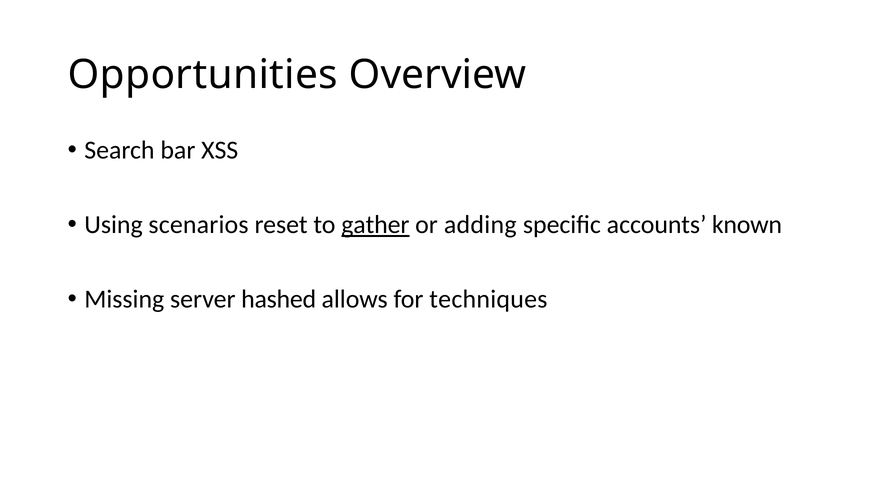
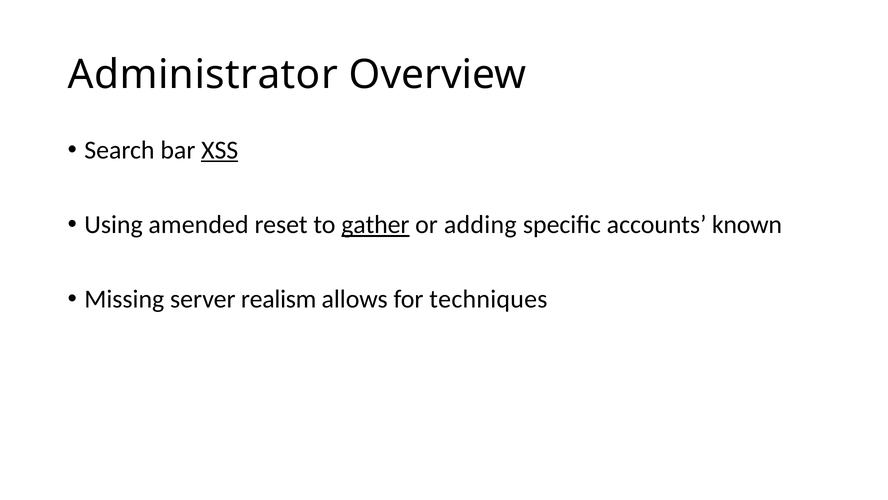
Opportunities: Opportunities -> Administrator
XSS underline: none -> present
scenarios: scenarios -> amended
hashed: hashed -> realism
